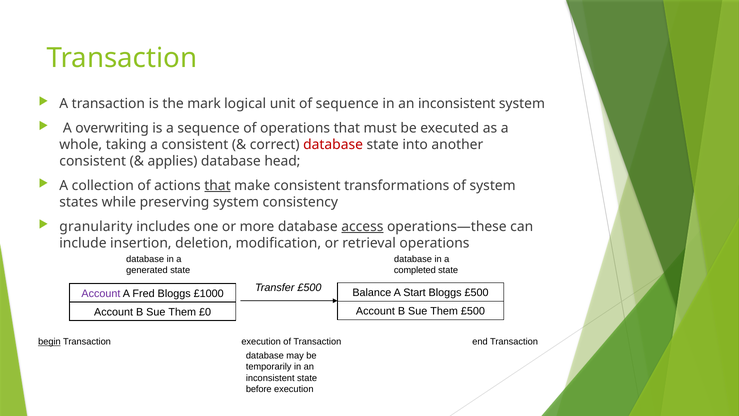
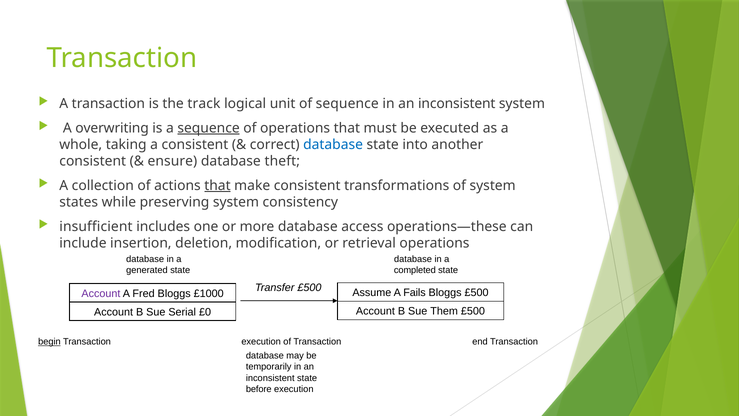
mark: mark -> track
sequence at (209, 128) underline: none -> present
database at (333, 145) colour: red -> blue
applies: applies -> ensure
head: head -> theft
granularity: granularity -> insufficient
access underline: present -> none
Balance: Balance -> Assume
Start: Start -> Fails
Them at (182, 312): Them -> Serial
